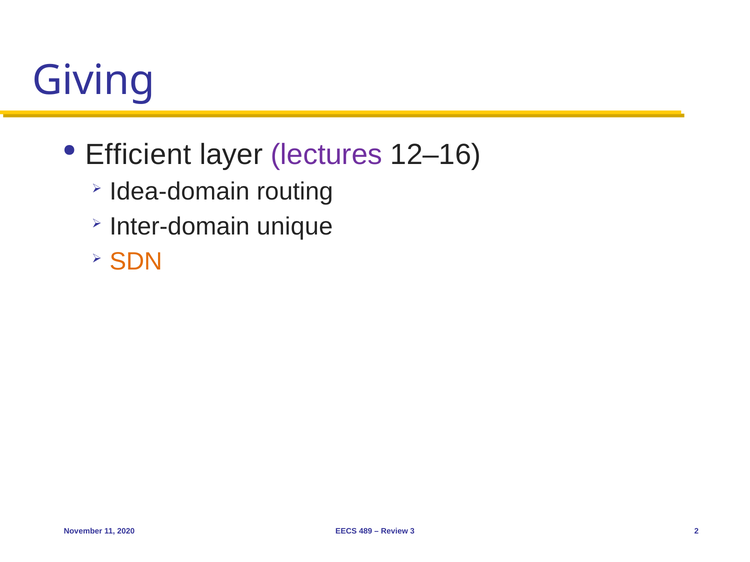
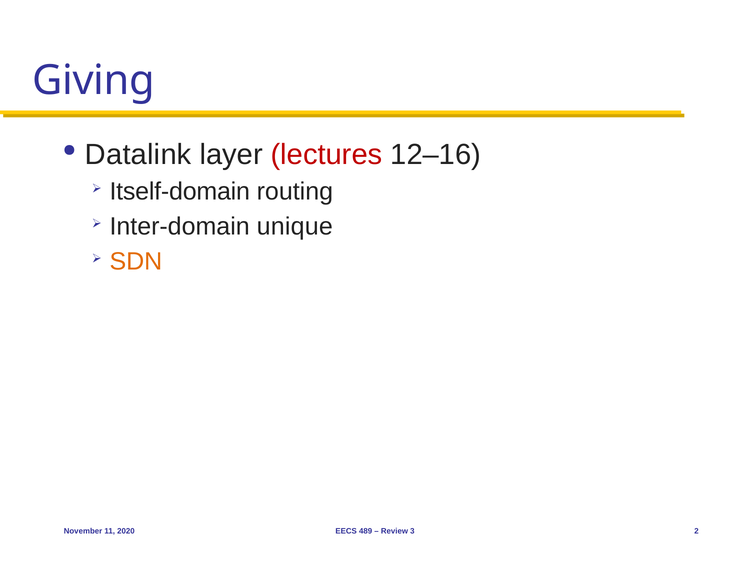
Efficient: Efficient -> Datalink
lectures colour: purple -> red
Idea-domain: Idea-domain -> Itself-domain
